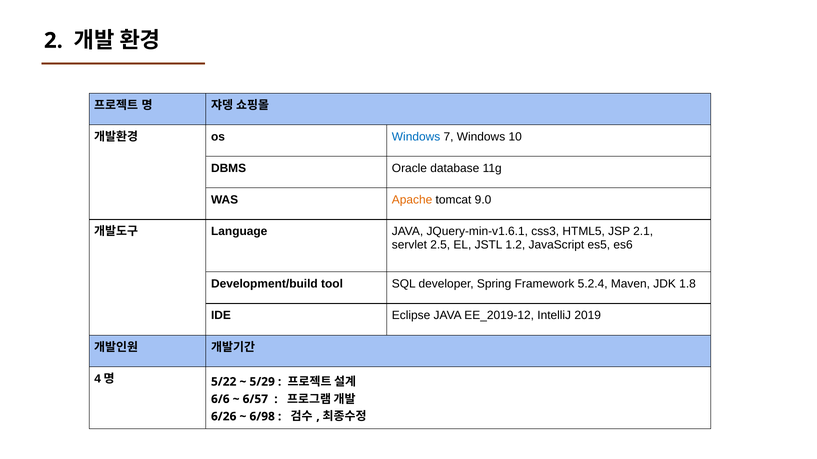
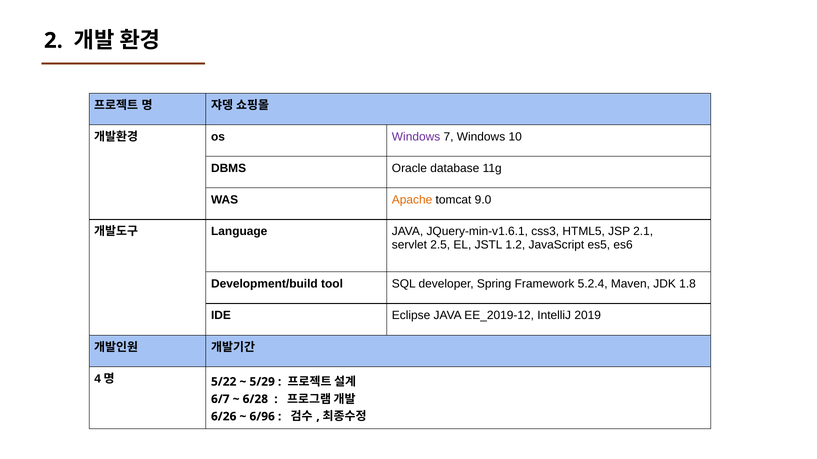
Windows at (416, 137) colour: blue -> purple
6/6: 6/6 -> 6/7
6/57: 6/57 -> 6/28
6/98: 6/98 -> 6/96
